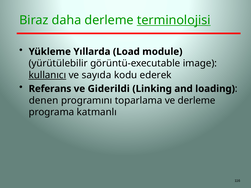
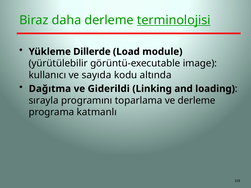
Yıllarda: Yıllarda -> Dillerde
kullanıcı underline: present -> none
ederek: ederek -> altında
Referans: Referans -> Dağıtma
denen: denen -> sırayla
